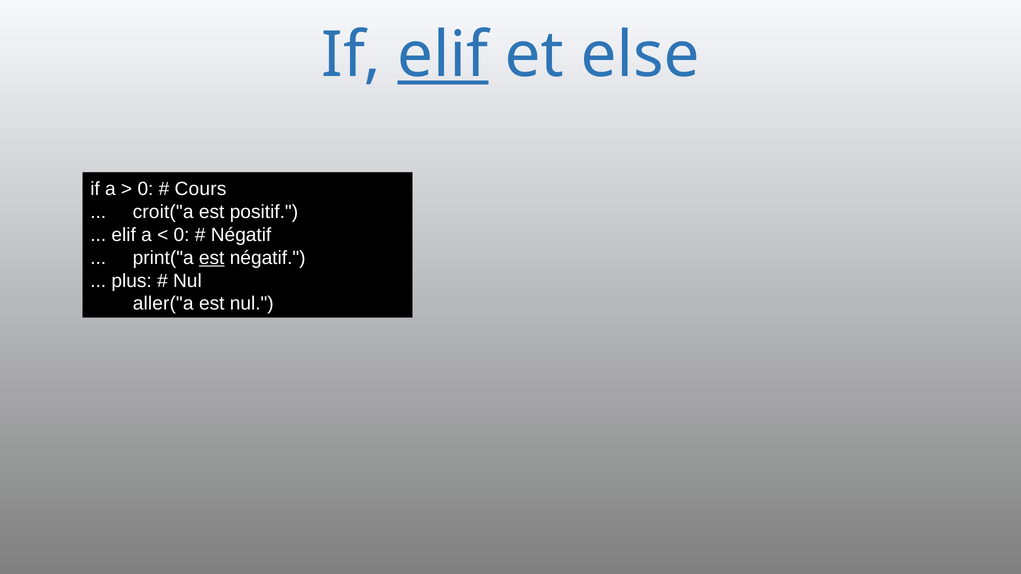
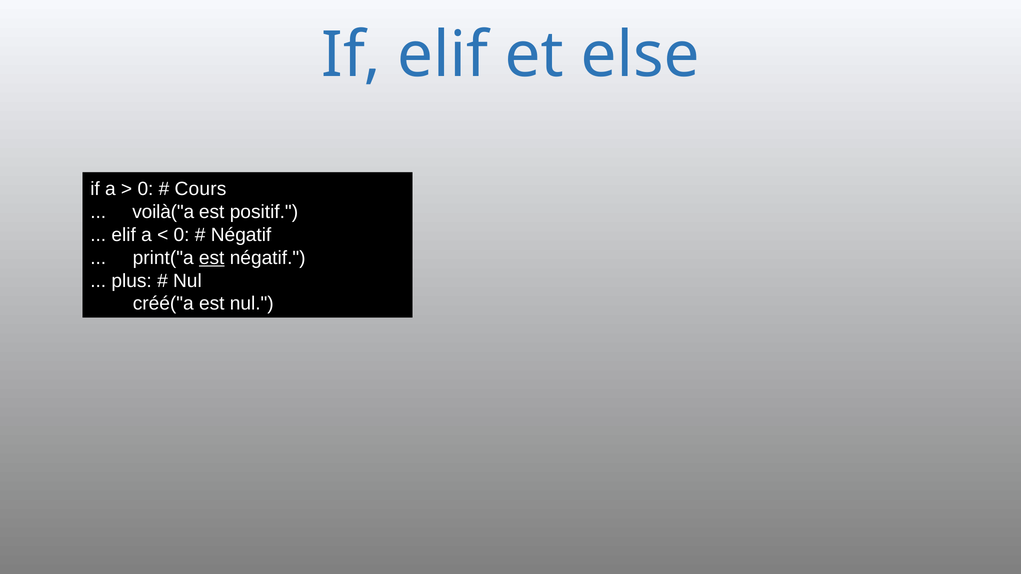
elif at (443, 55) underline: present -> none
croit("a: croit("a -> voilà("a
aller("a: aller("a -> créé("a
